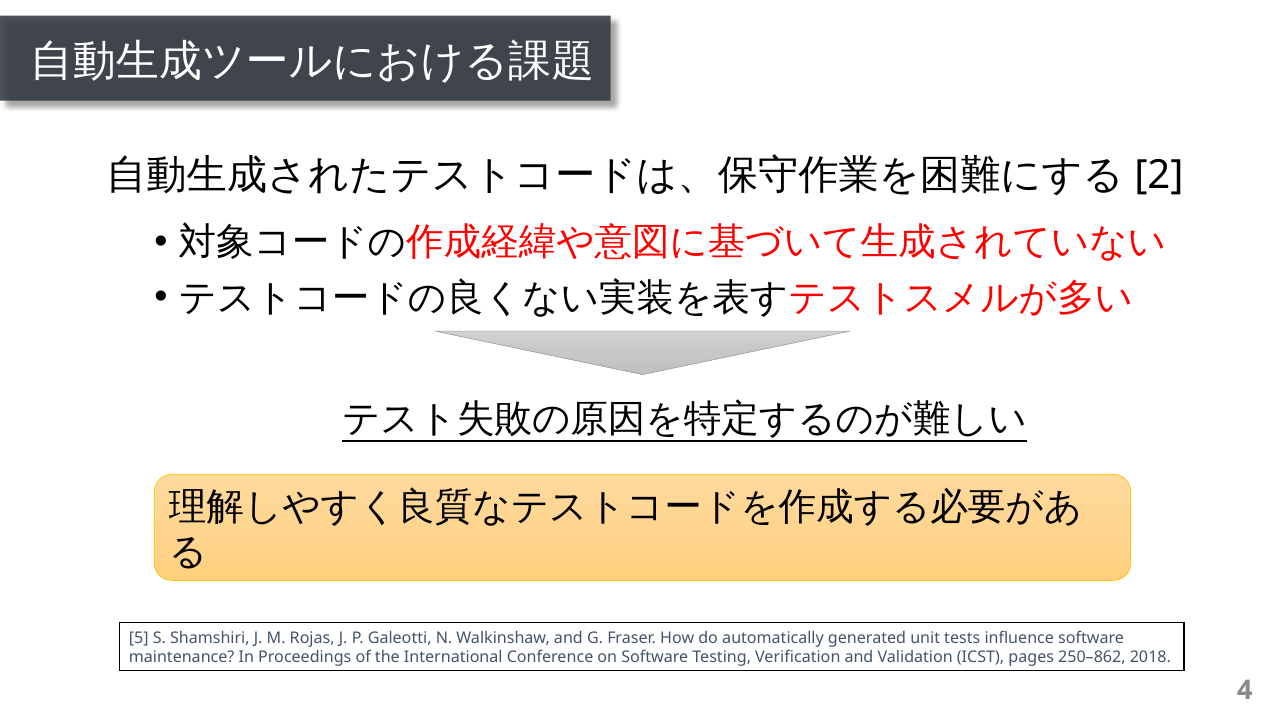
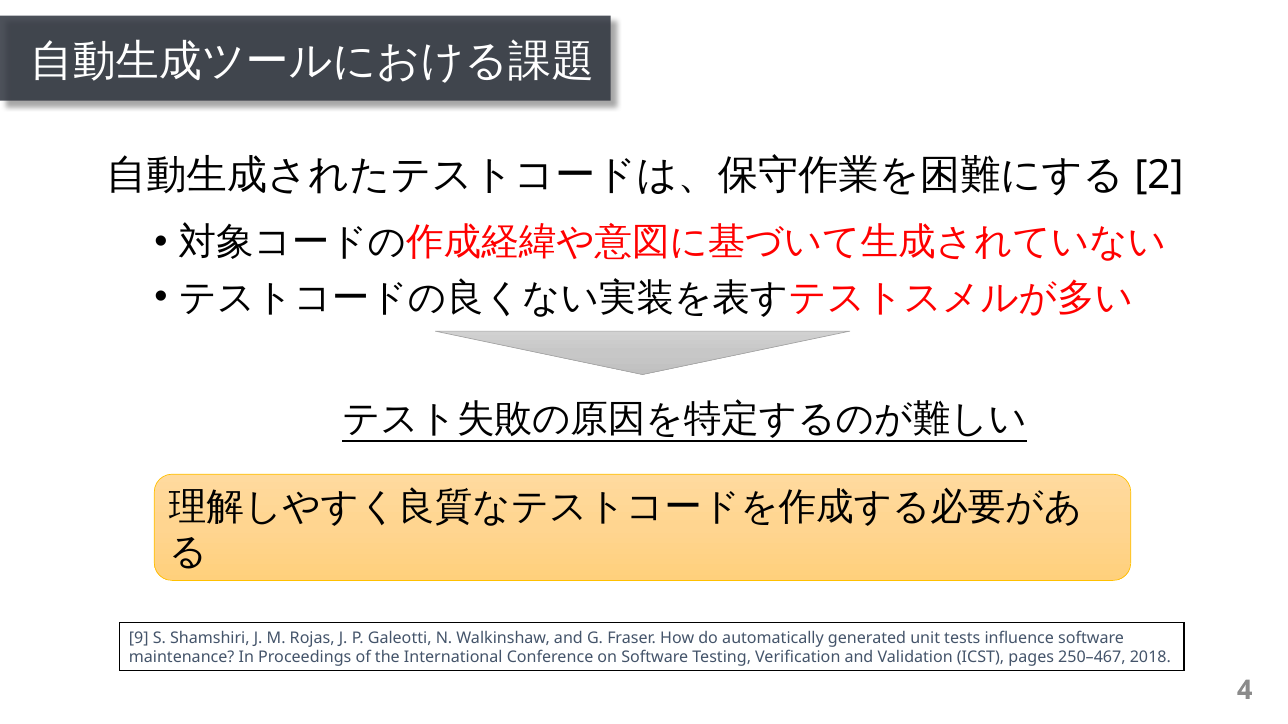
5: 5 -> 9
250–862: 250–862 -> 250–467
